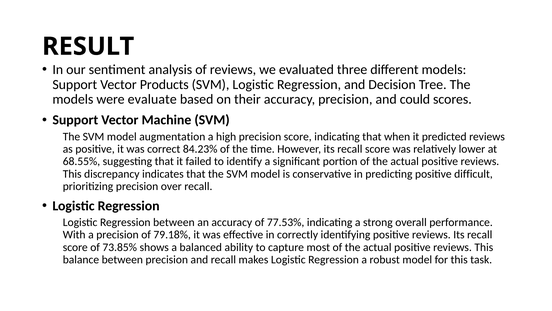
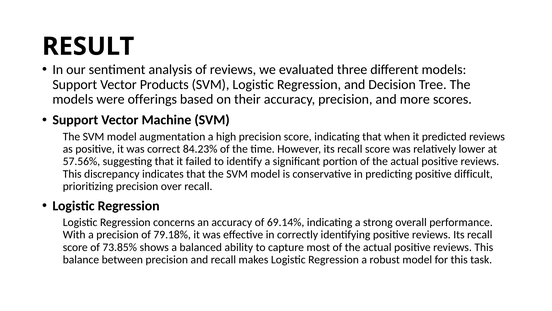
evaluate: evaluate -> offerings
could: could -> more
68.55%: 68.55% -> 57.56%
Regression between: between -> concerns
77.53%: 77.53% -> 69.14%
